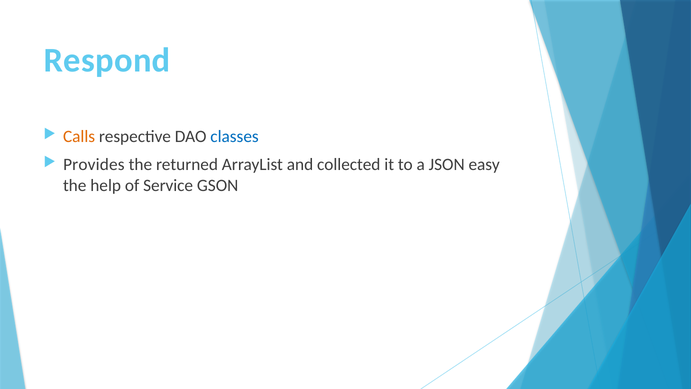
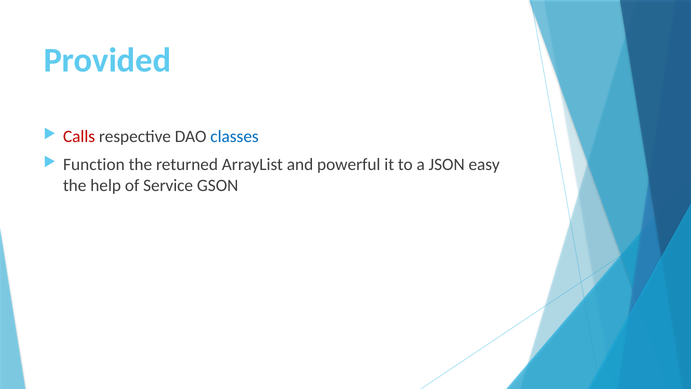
Respond: Respond -> Provided
Calls colour: orange -> red
Provides: Provides -> Function
collected: collected -> powerful
